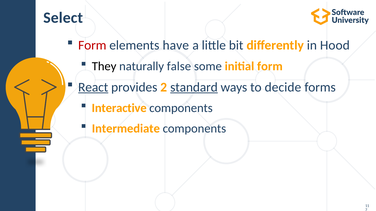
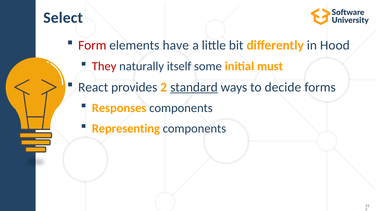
They colour: black -> red
false: false -> itself
initial form: form -> must
React underline: present -> none
Interactive: Interactive -> Responses
Intermediate: Intermediate -> Representing
